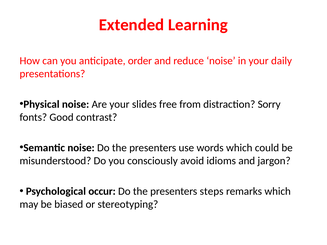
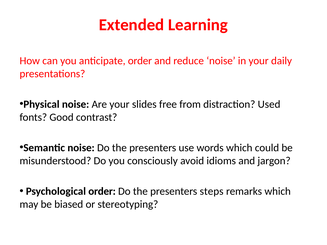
Sorry: Sorry -> Used
Psychological occur: occur -> order
